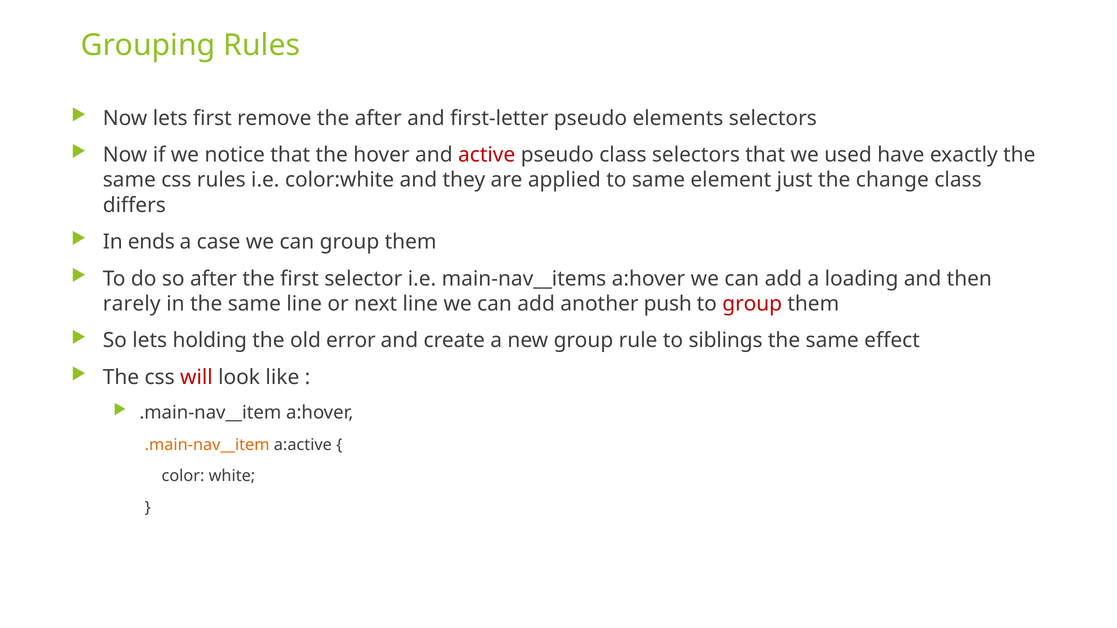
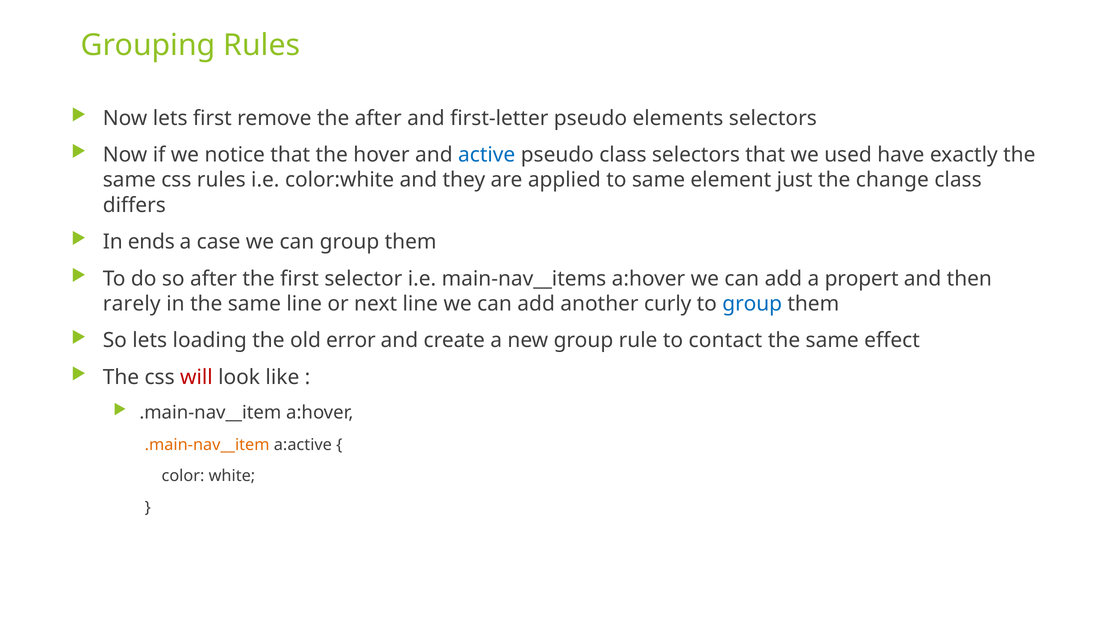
active colour: red -> blue
loading: loading -> propert
push: push -> curly
group at (752, 304) colour: red -> blue
holding: holding -> loading
siblings: siblings -> contact
